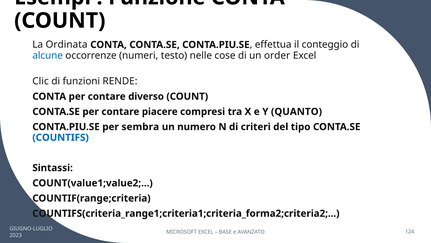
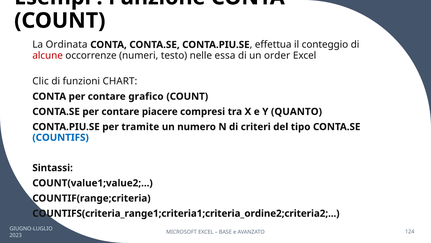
alcune colour: blue -> red
cose: cose -> essa
RENDE: RENDE -> CHART
diverso: diverso -> grafico
sembra: sembra -> tramite
COUNTIFS(criteria_range1;criteria1;criteria_forma2;criteria2: COUNTIFS(criteria_range1;criteria1;criteria_forma2;criteria2 -> COUNTIFS(criteria_range1;criteria1;criteria_ordine2;criteria2
